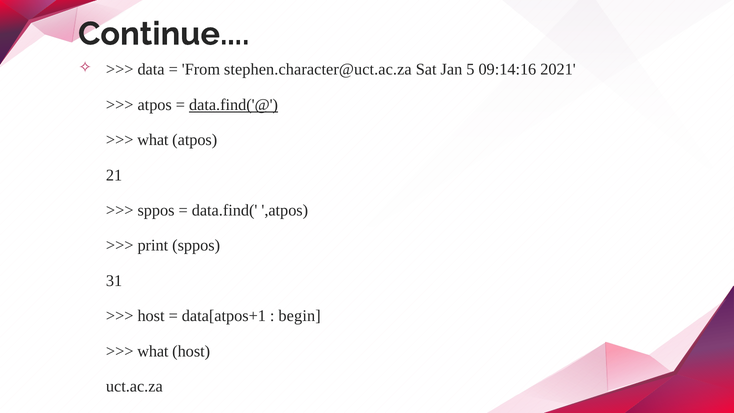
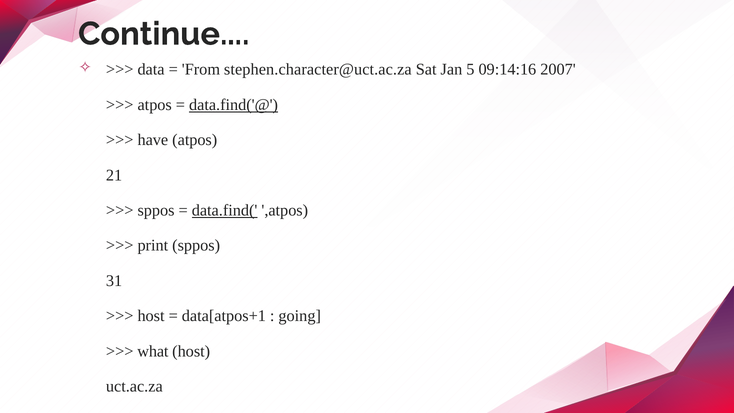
2021: 2021 -> 2007
what at (153, 140): what -> have
data.find( underline: none -> present
begin: begin -> going
